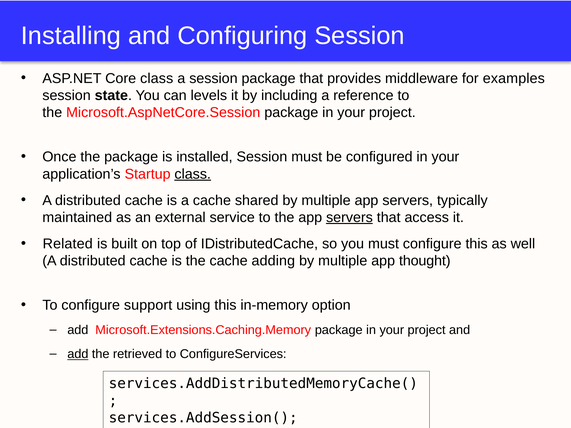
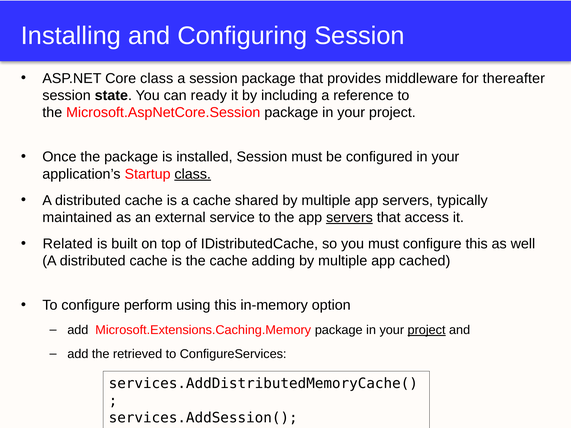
examples: examples -> thereafter
levels: levels -> ready
thought: thought -> cached
support: support -> perform
project at (427, 330) underline: none -> present
add at (78, 354) underline: present -> none
